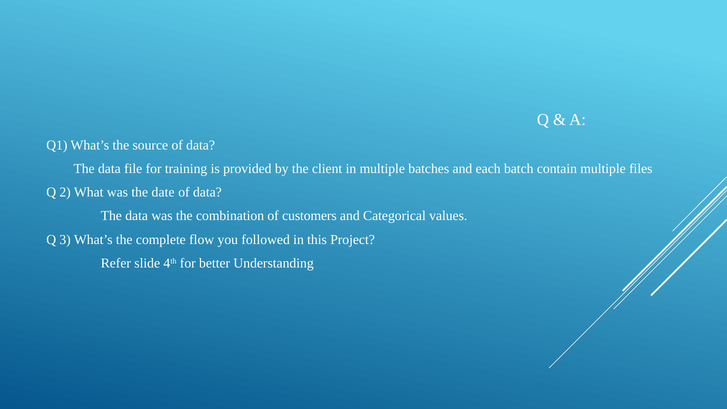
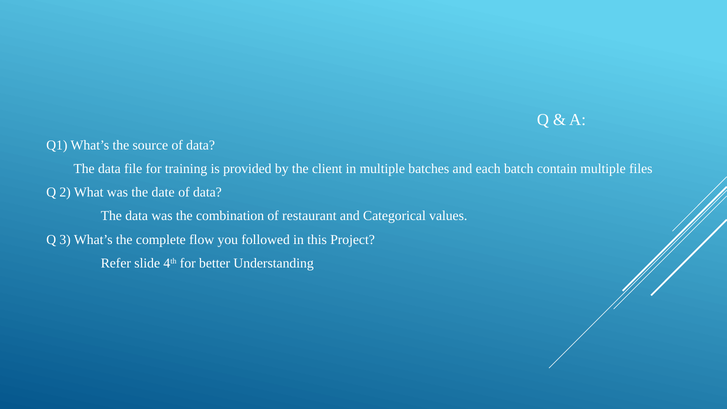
customers: customers -> restaurant
